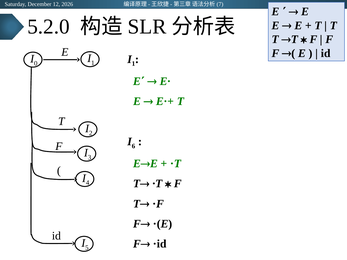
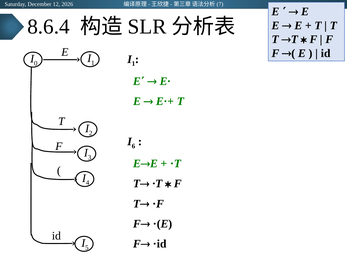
5.2.0: 5.2.0 -> 8.6.4
